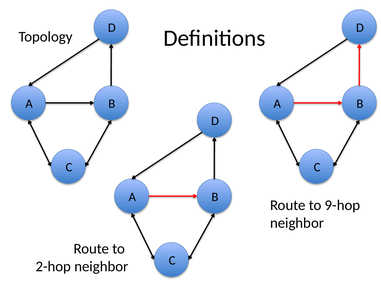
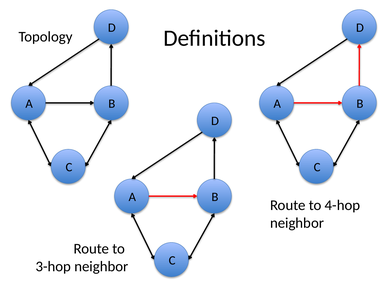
9-hop: 9-hop -> 4-hop
2-hop: 2-hop -> 3-hop
